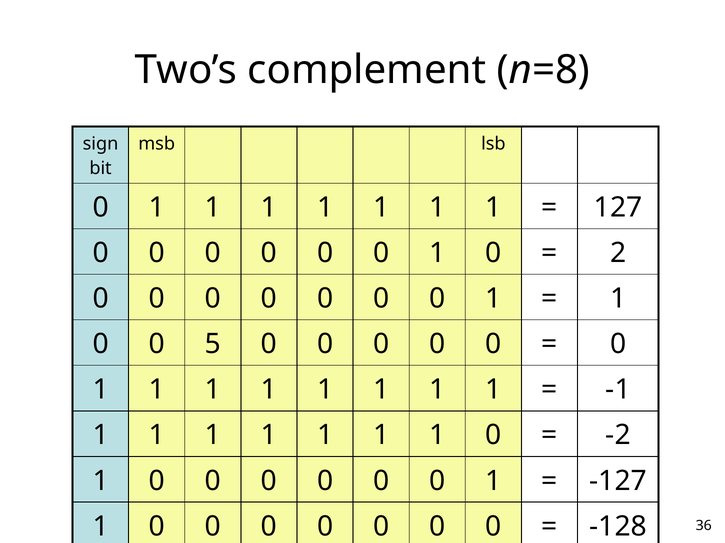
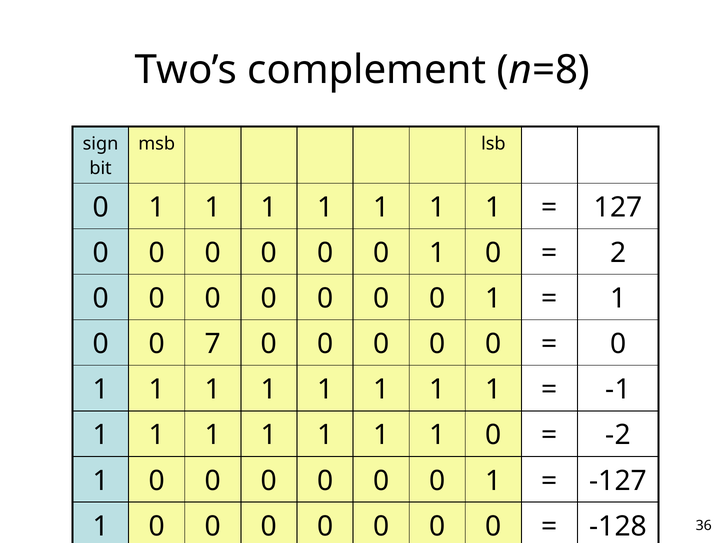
5: 5 -> 7
